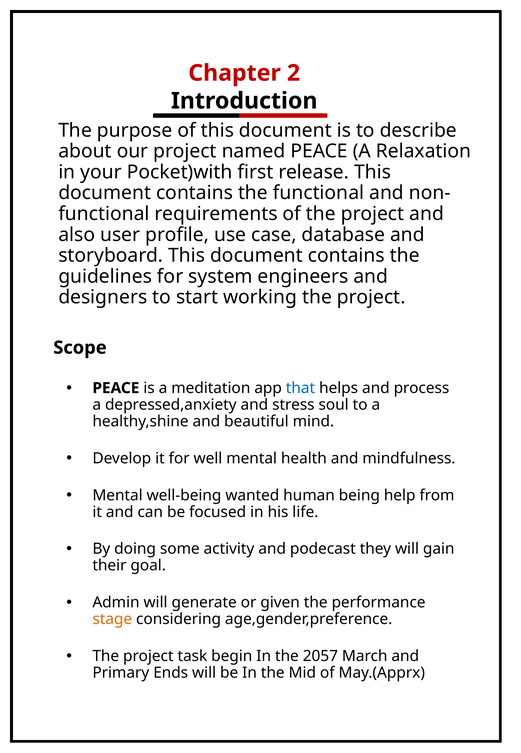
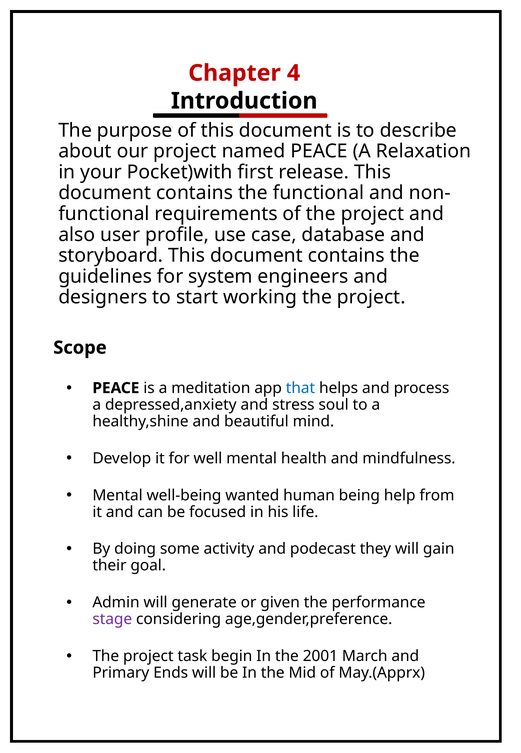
2: 2 -> 4
stage colour: orange -> purple
2057: 2057 -> 2001
